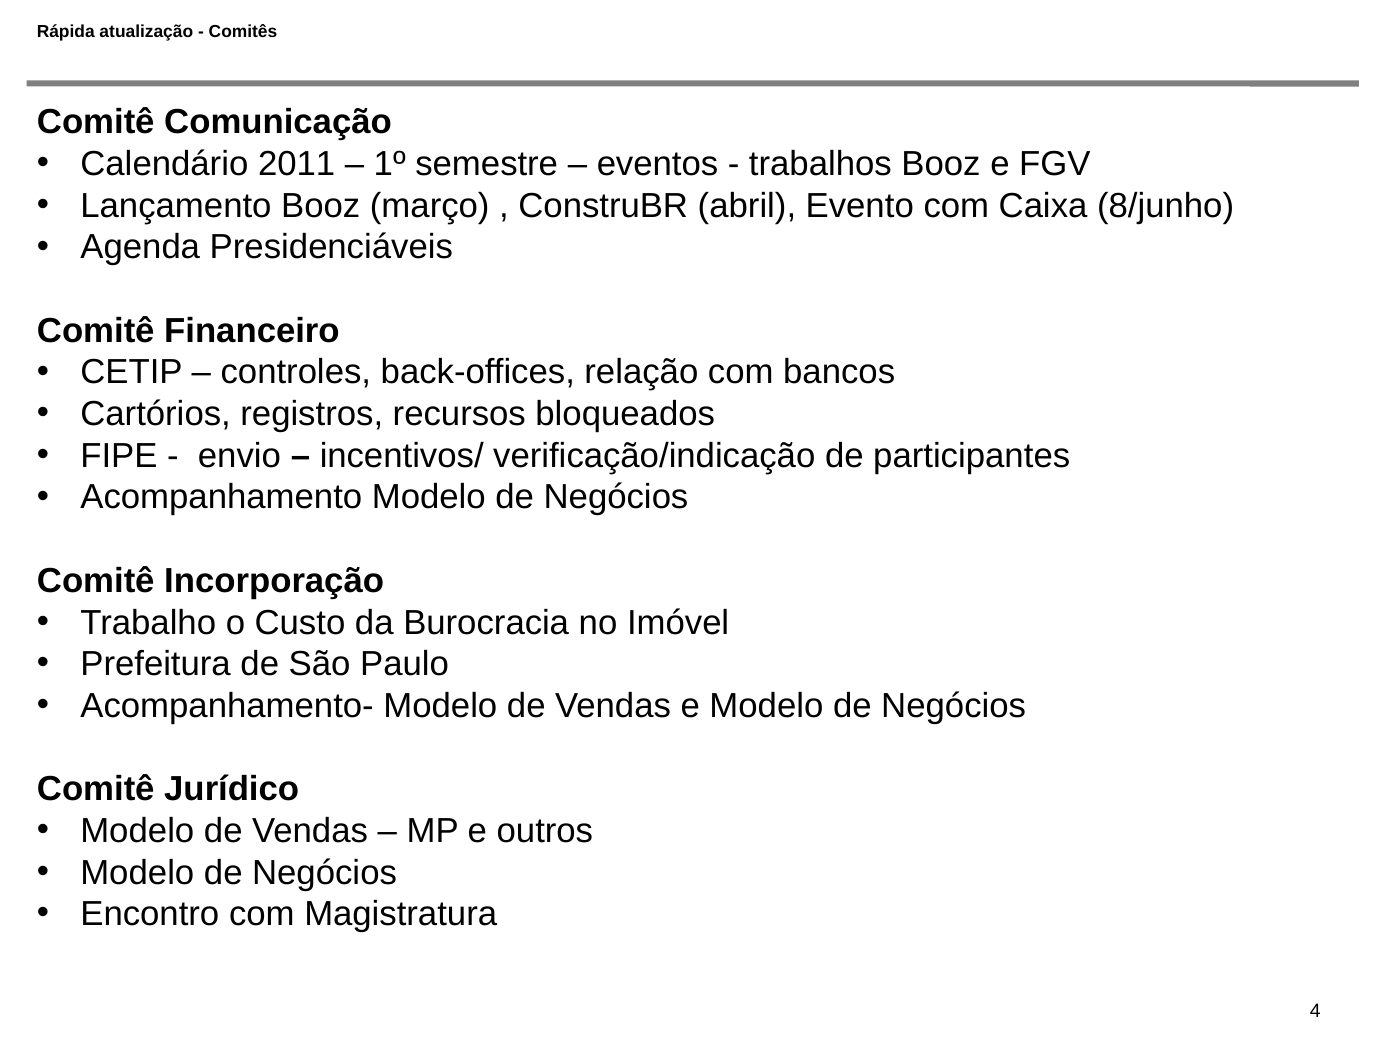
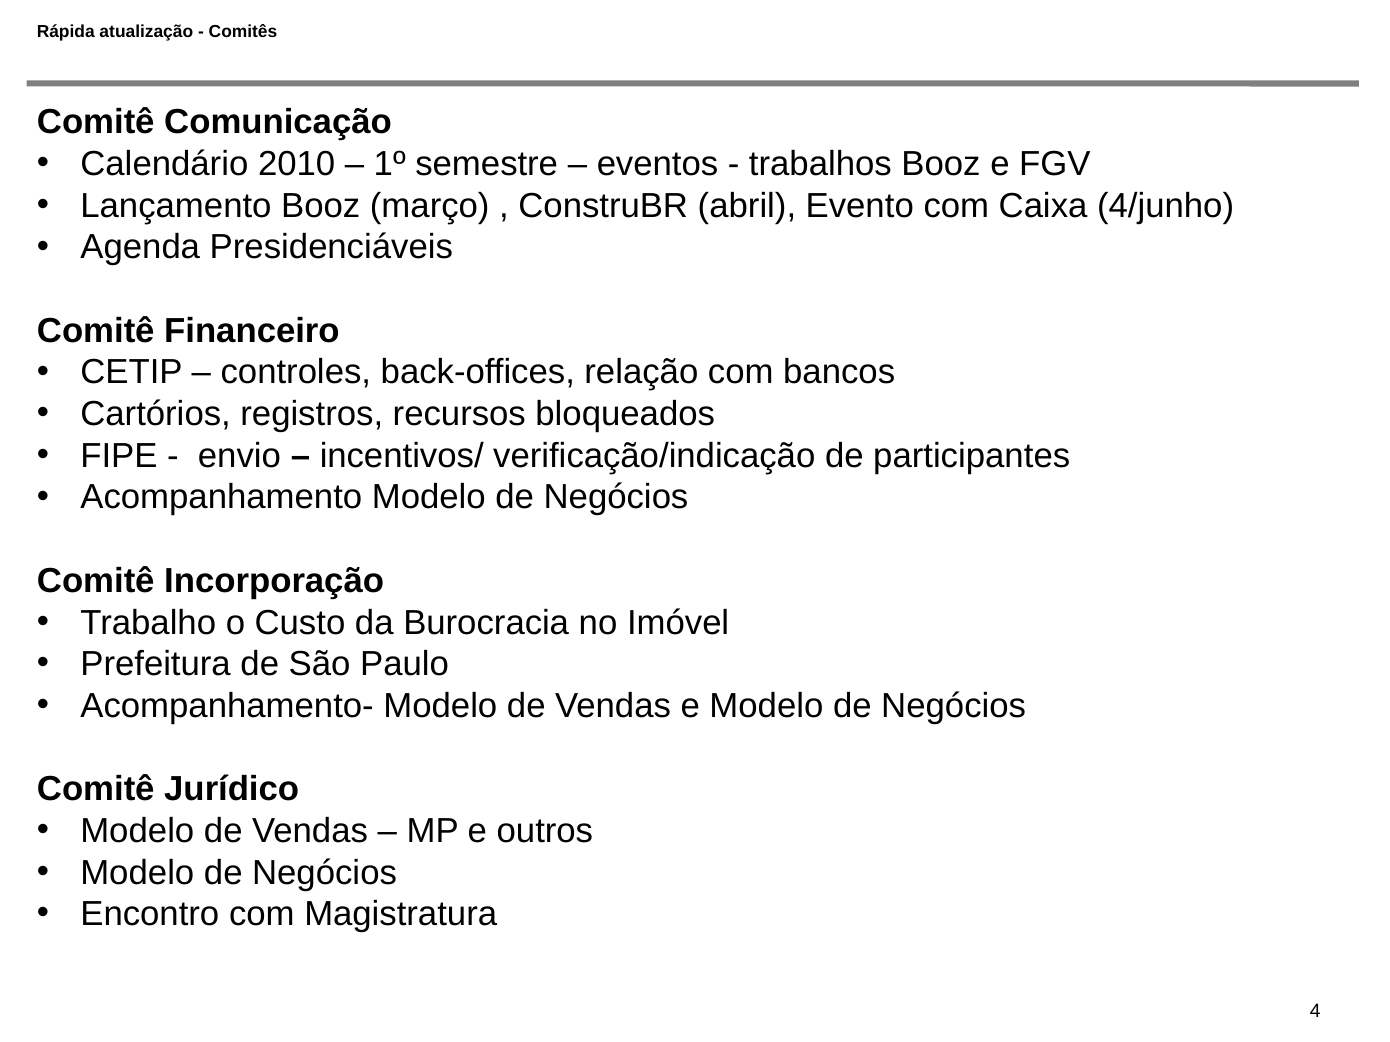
2011: 2011 -> 2010
8/junho: 8/junho -> 4/junho
